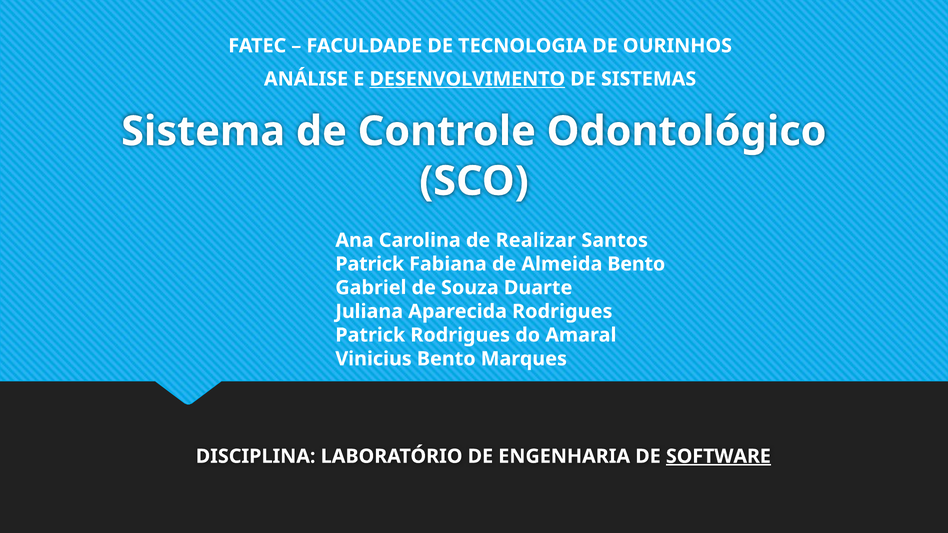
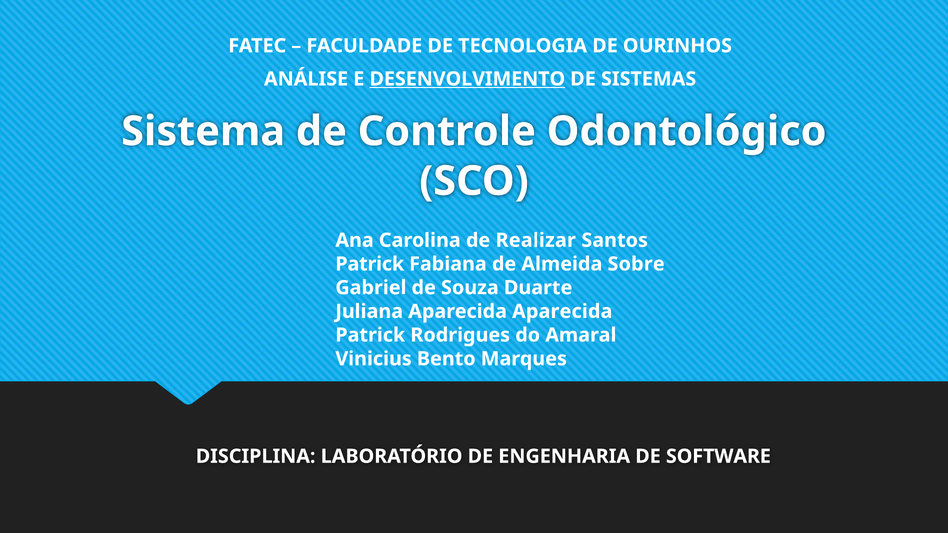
Almeida Bento: Bento -> Sobre
Aparecida Rodrigues: Rodrigues -> Aparecida
SOFTWARE underline: present -> none
